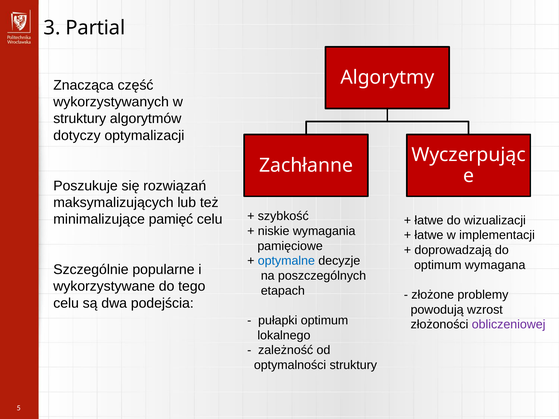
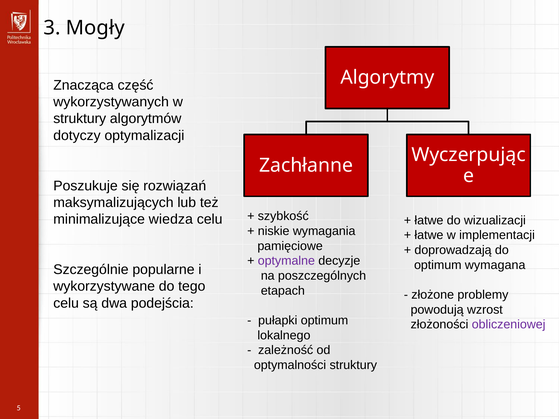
Partial: Partial -> Mogły
pamięć: pamięć -> wiedza
optymalne colour: blue -> purple
